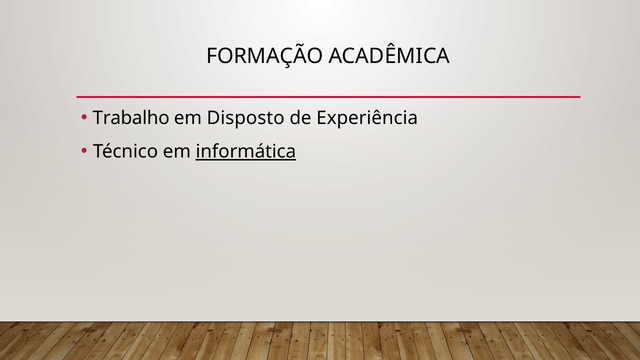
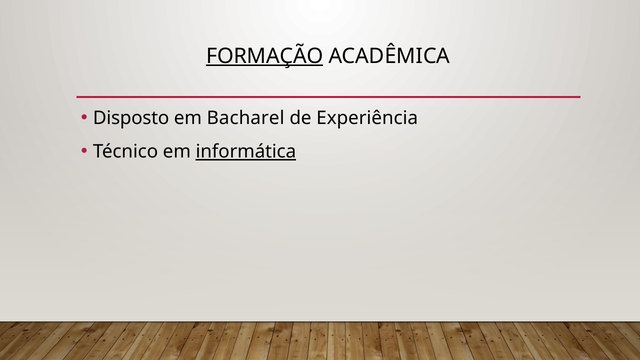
FORMAÇÃO underline: none -> present
Trabalho: Trabalho -> Disposto
Disposto: Disposto -> Bacharel
